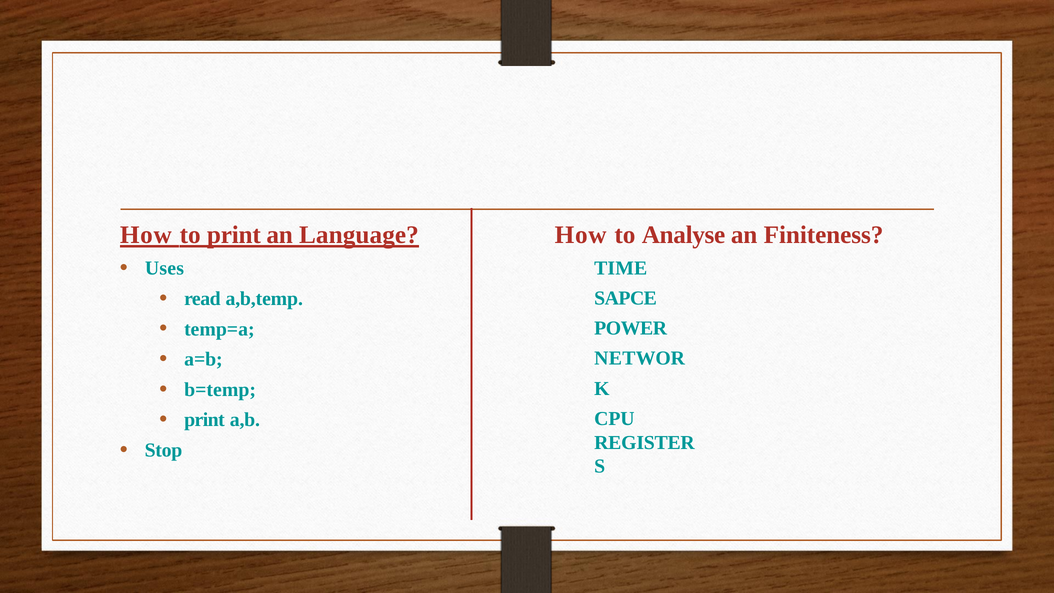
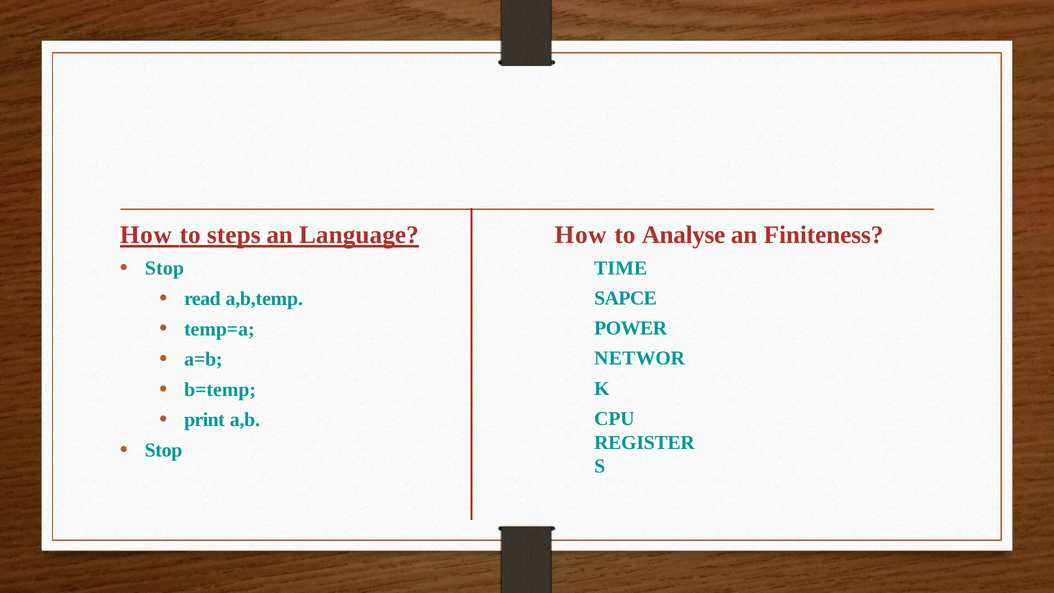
to print: print -> steps
Uses at (164, 268): Uses -> Stop
